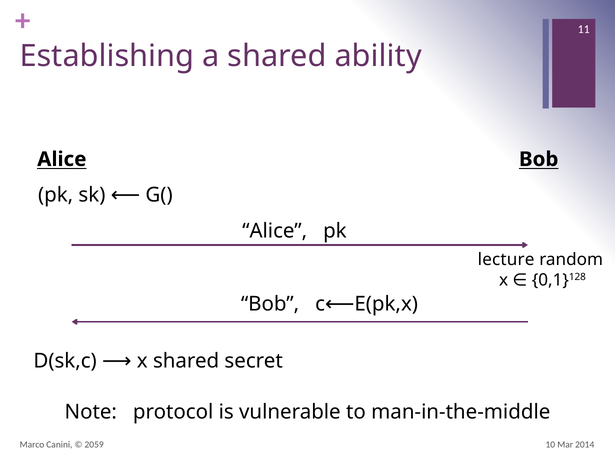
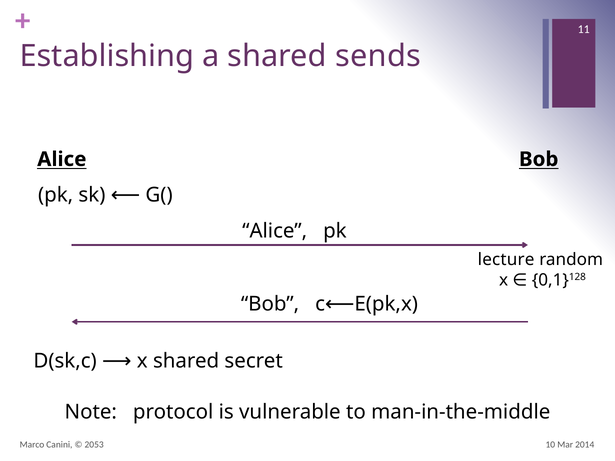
ability: ability -> sends
2059: 2059 -> 2053
